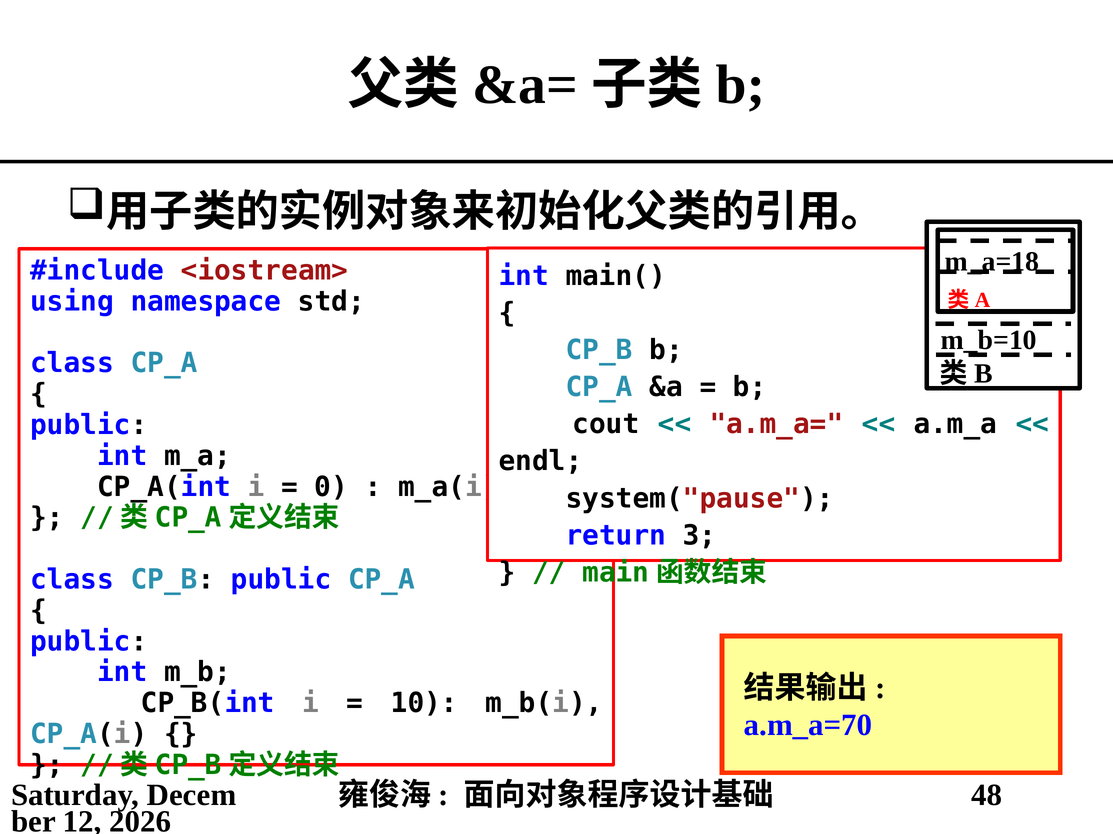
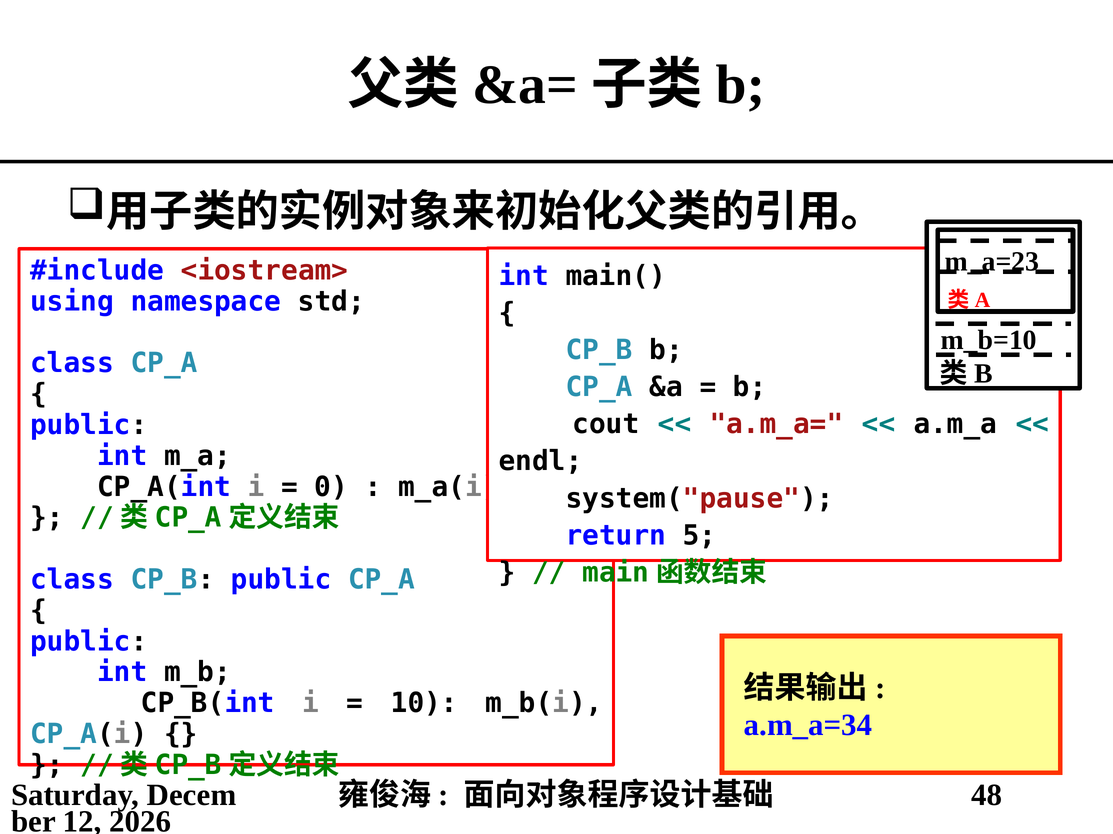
m_a=18: m_a=18 -> m_a=23
3: 3 -> 5
a.m_a=70: a.m_a=70 -> a.m_a=34
